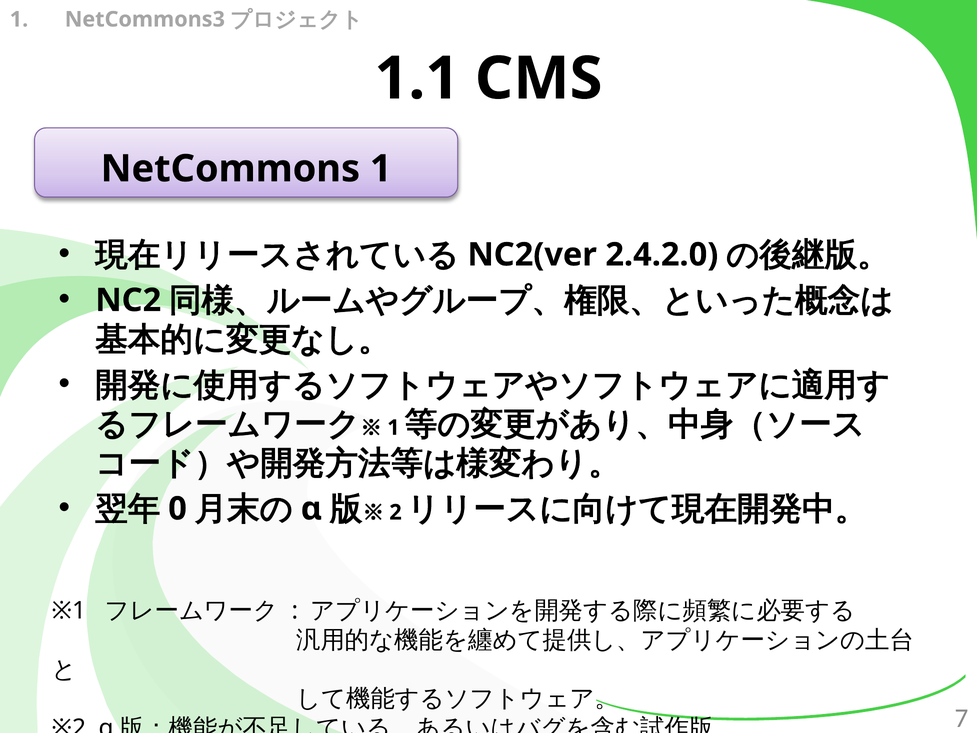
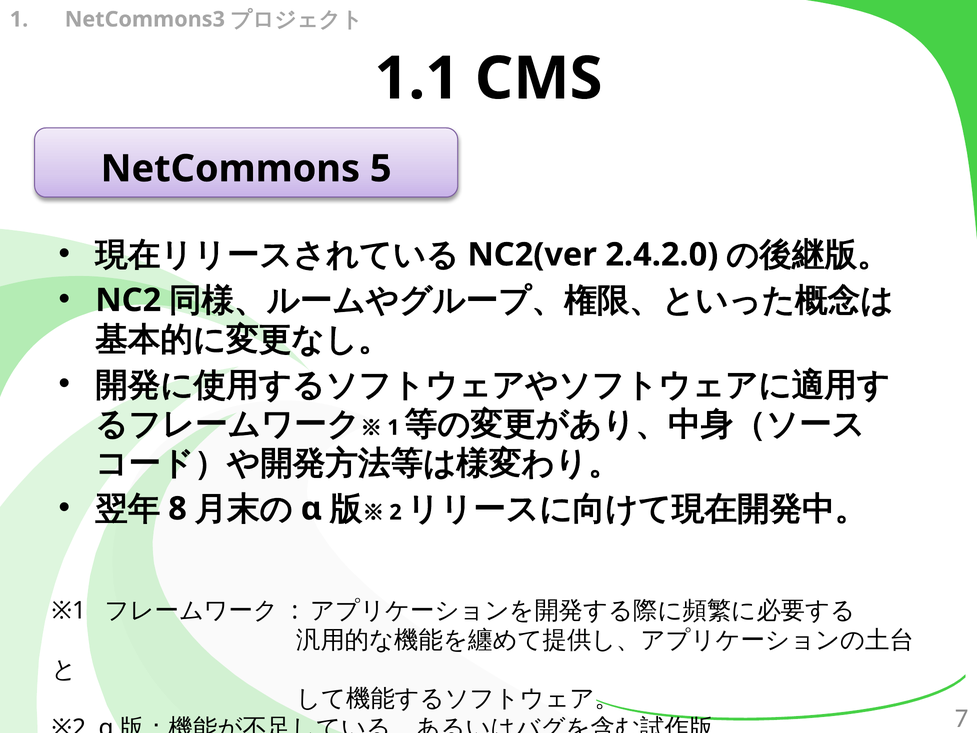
NetCommons 1: 1 -> 5
0: 0 -> 8
